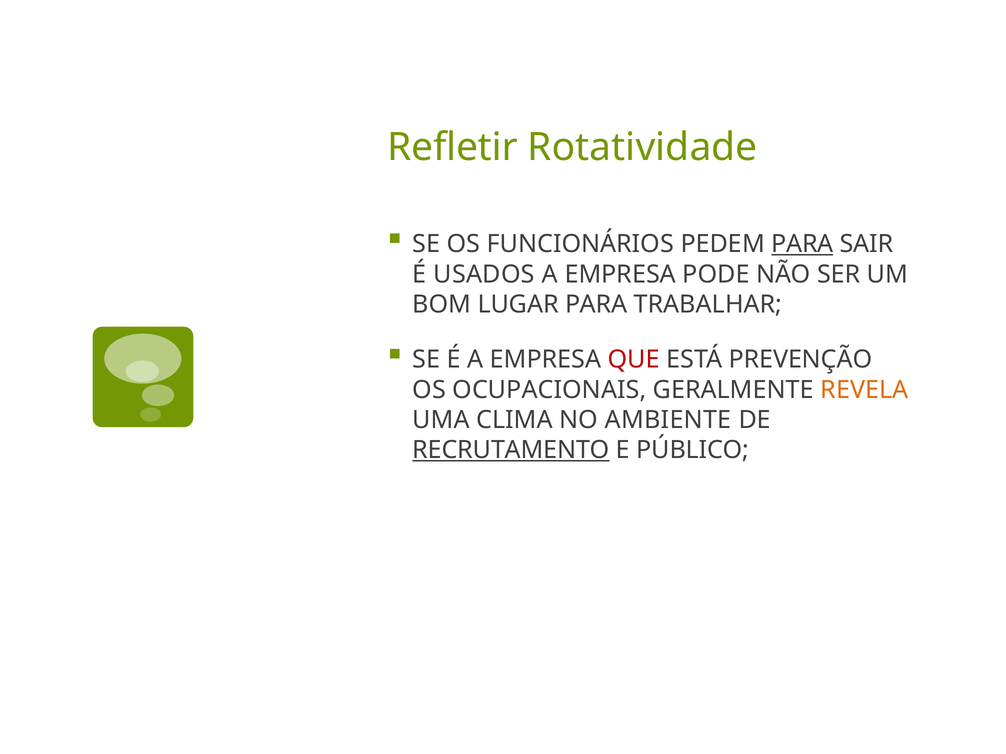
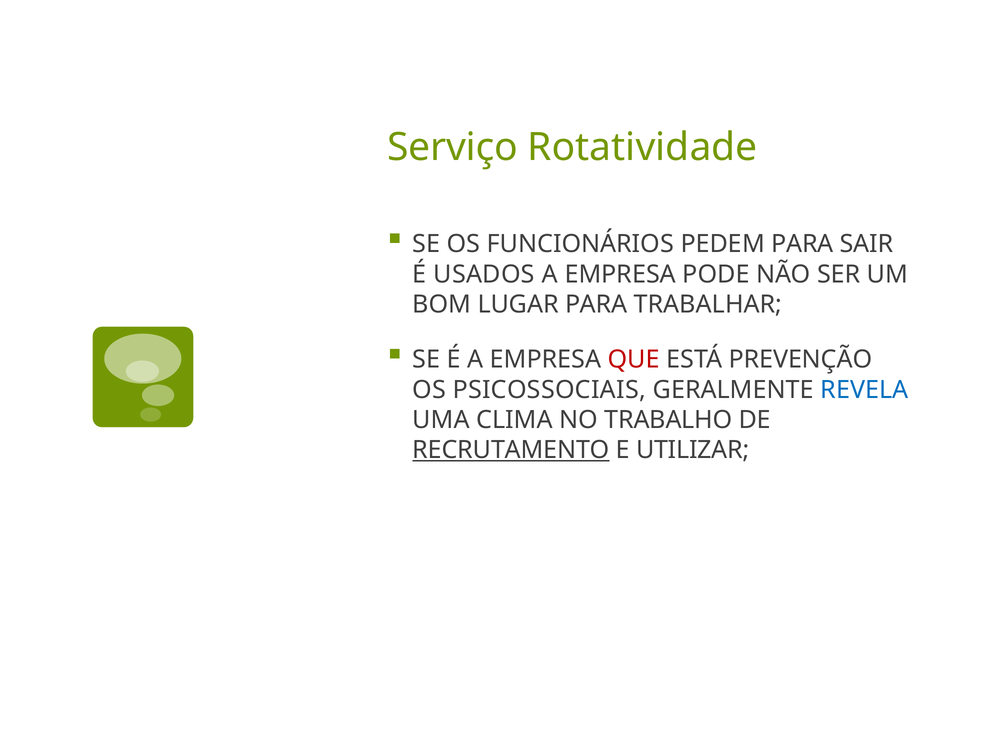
Refletir: Refletir -> Serviço
PARA at (802, 244) underline: present -> none
OCUPACIONAIS: OCUPACIONAIS -> PSICOSSOCIAIS
REVELA colour: orange -> blue
AMBIENTE: AMBIENTE -> TRABALHO
PÚBLICO: PÚBLICO -> UTILIZAR
